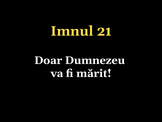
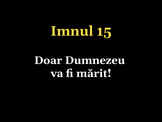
21: 21 -> 15
